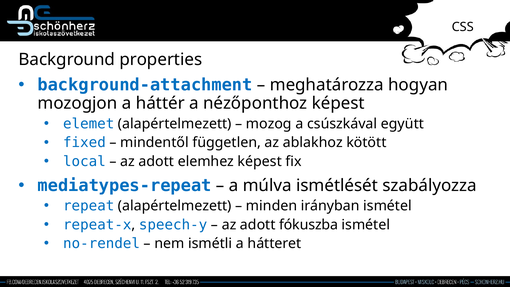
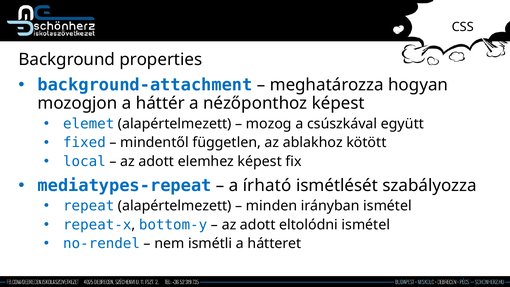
múlva: múlva -> írható
speech-y: speech-y -> bottom-y
fókuszba: fókuszba -> eltolódni
